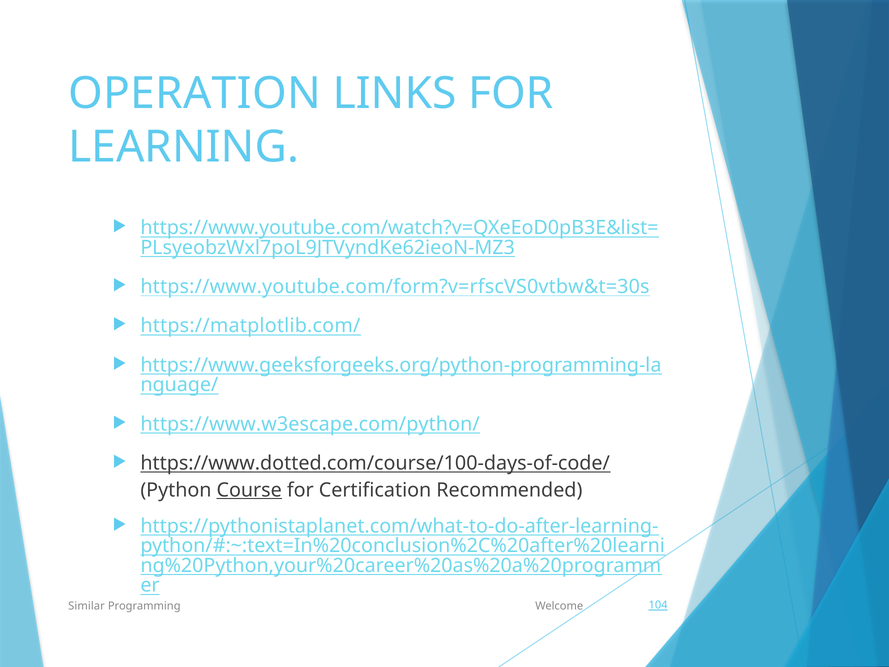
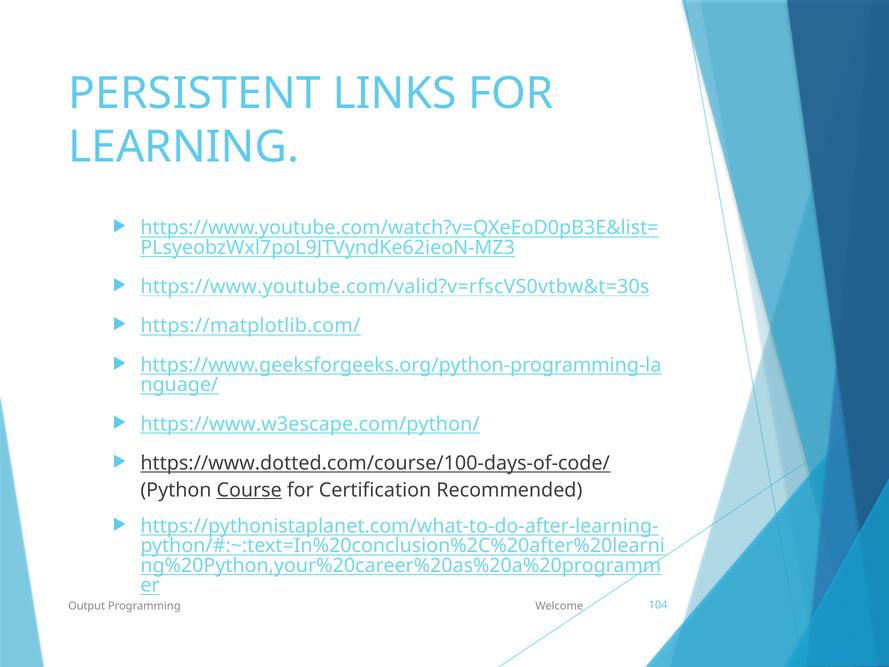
OPERATION: OPERATION -> PERSISTENT
https://www.youtube.com/form?v=rfscVS0vtbw&t=30s: https://www.youtube.com/form?v=rfscVS0vtbw&t=30s -> https://www.youtube.com/valid?v=rfscVS0vtbw&t=30s
Similar: Similar -> Output
104 underline: present -> none
